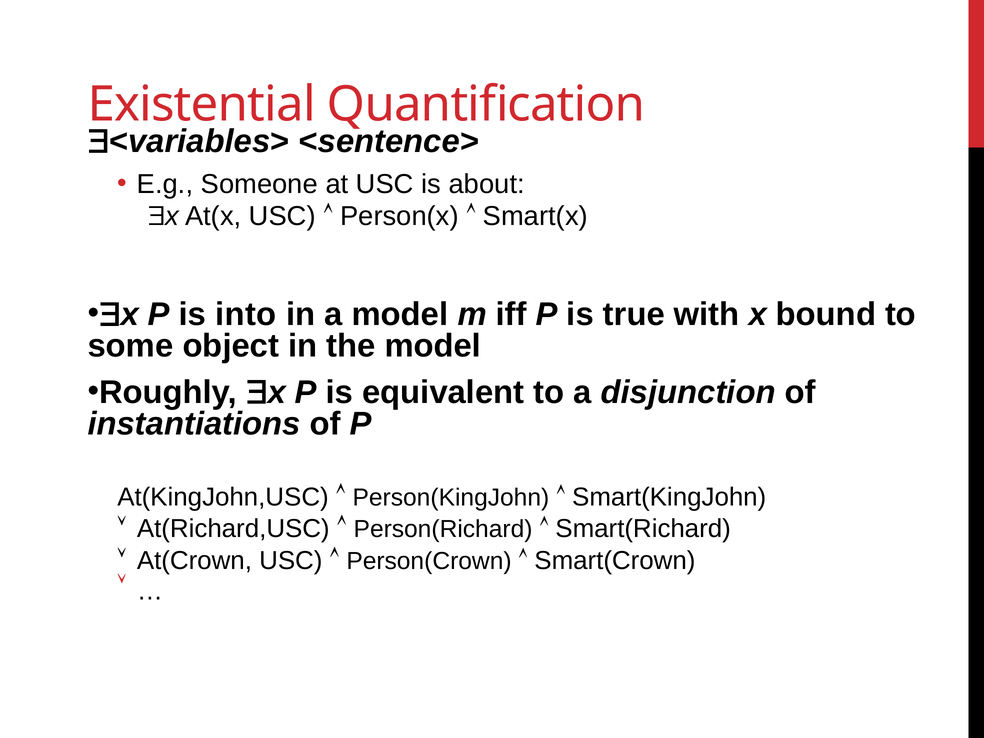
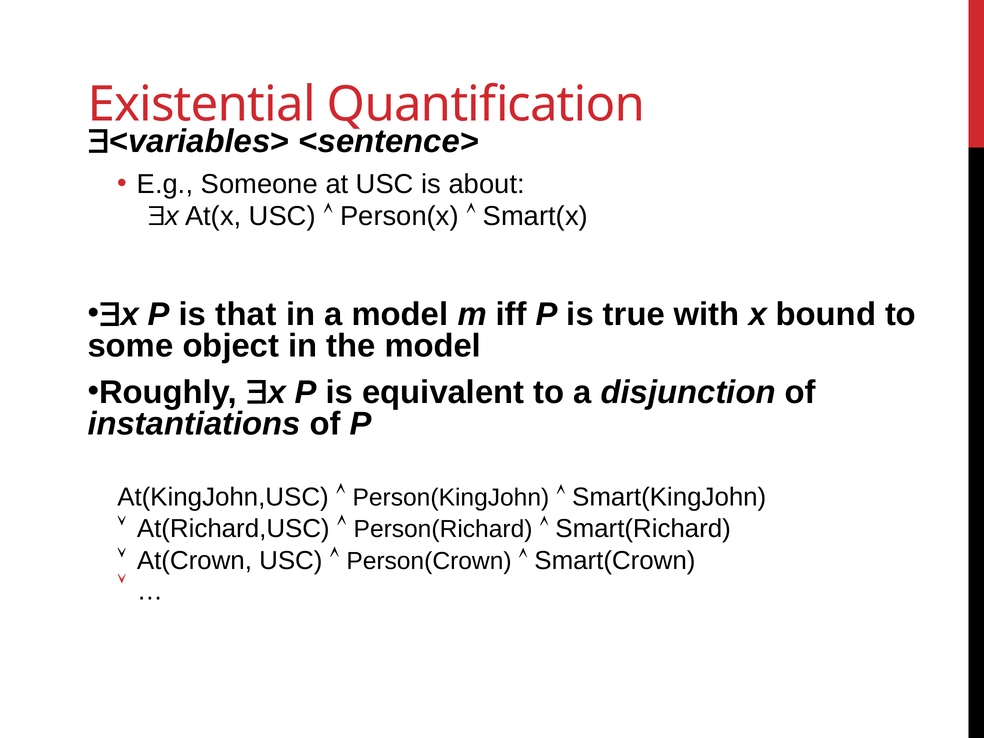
into: into -> that
